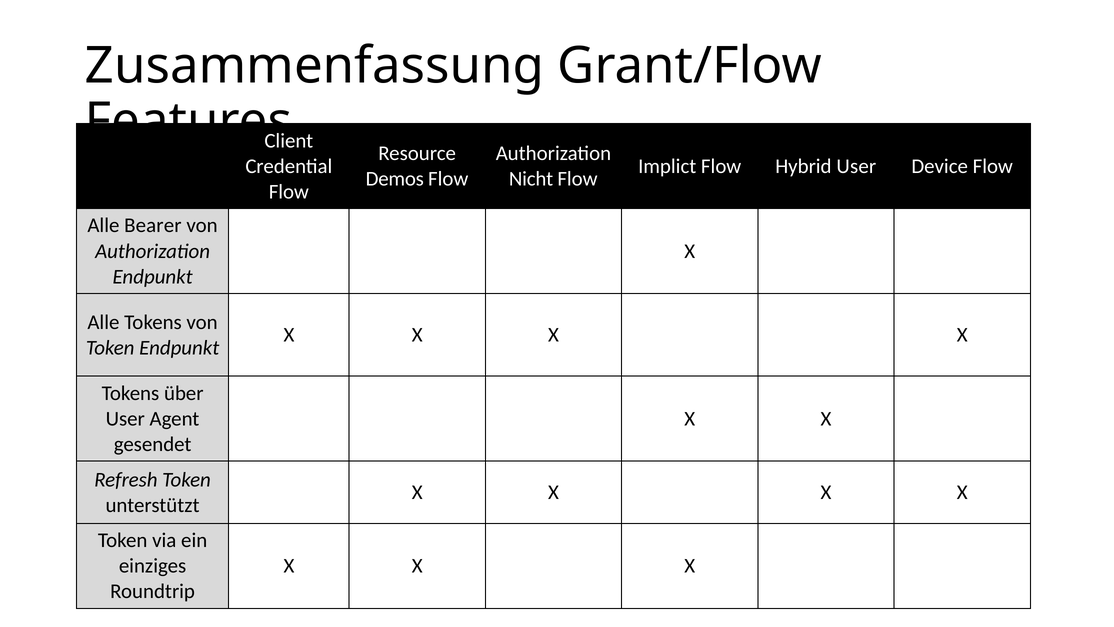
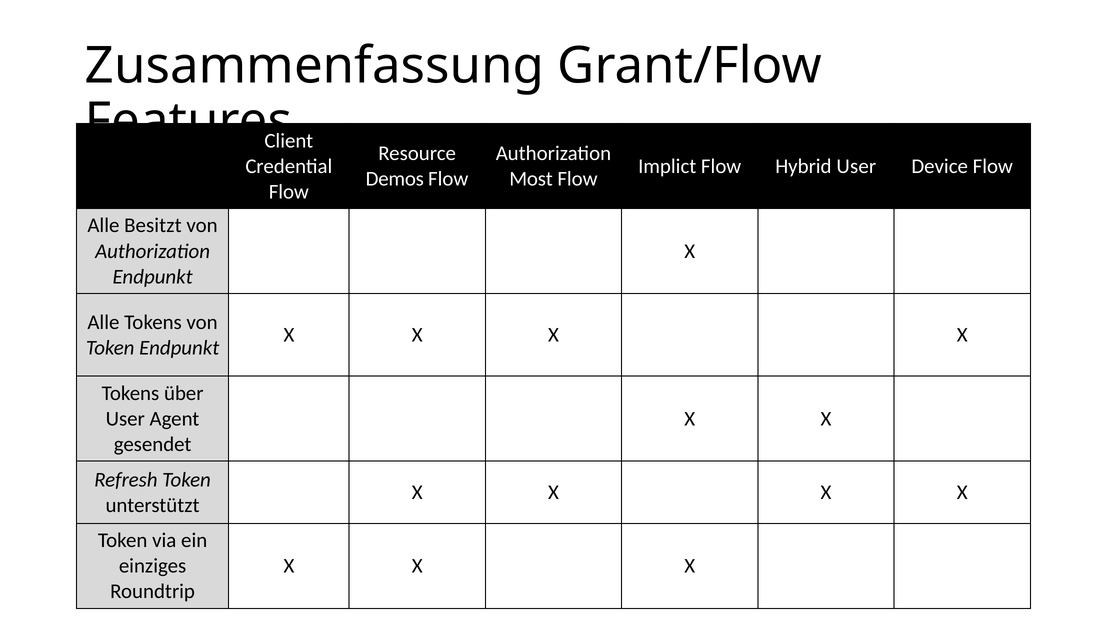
Nicht: Nicht -> Most
Bearer: Bearer -> Besitzt
